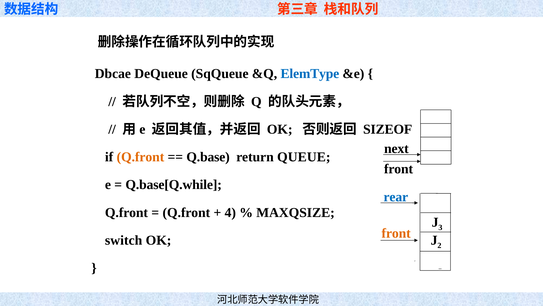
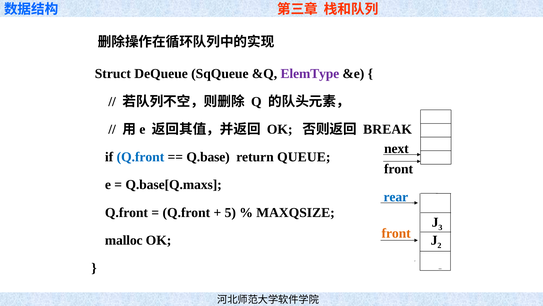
Dbcae: Dbcae -> Struct
ElemType colour: blue -> purple
SIZEOF: SIZEOF -> BREAK
Q.front at (140, 157) colour: orange -> blue
Q.base[Q.while: Q.base[Q.while -> Q.base[Q.maxs
4: 4 -> 5
switch: switch -> malloc
